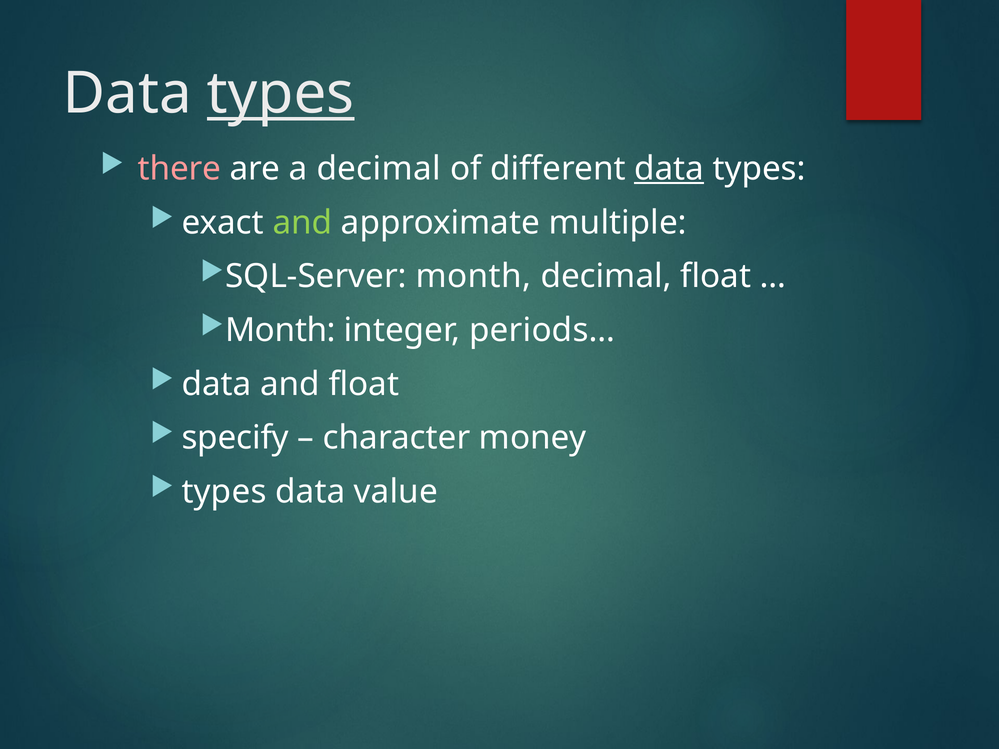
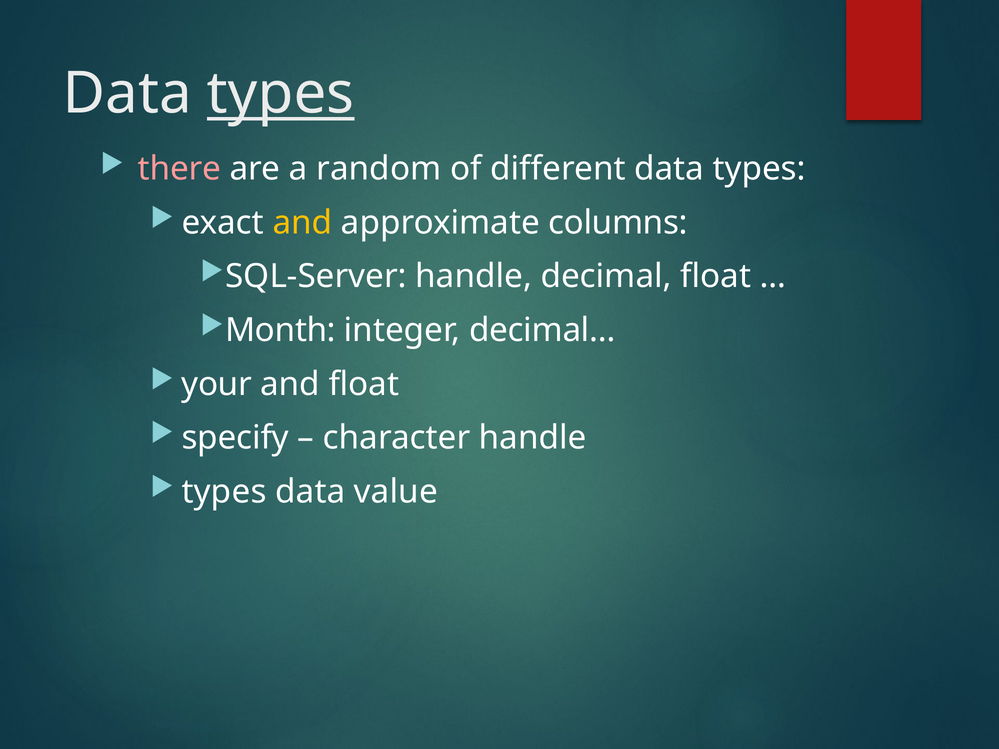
a decimal: decimal -> random
data at (669, 169) underline: present -> none
and at (302, 223) colour: light green -> yellow
multiple: multiple -> columns
SQL-Server month: month -> handle
periods…: periods… -> decimal…
data at (217, 384): data -> your
character money: money -> handle
